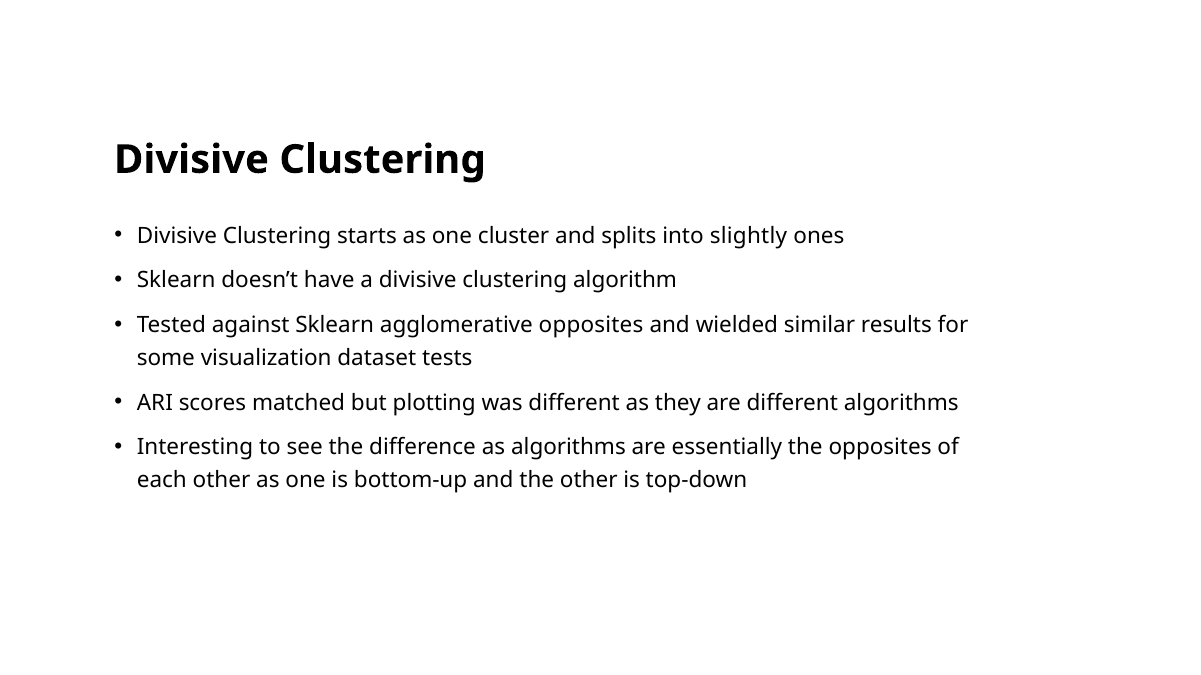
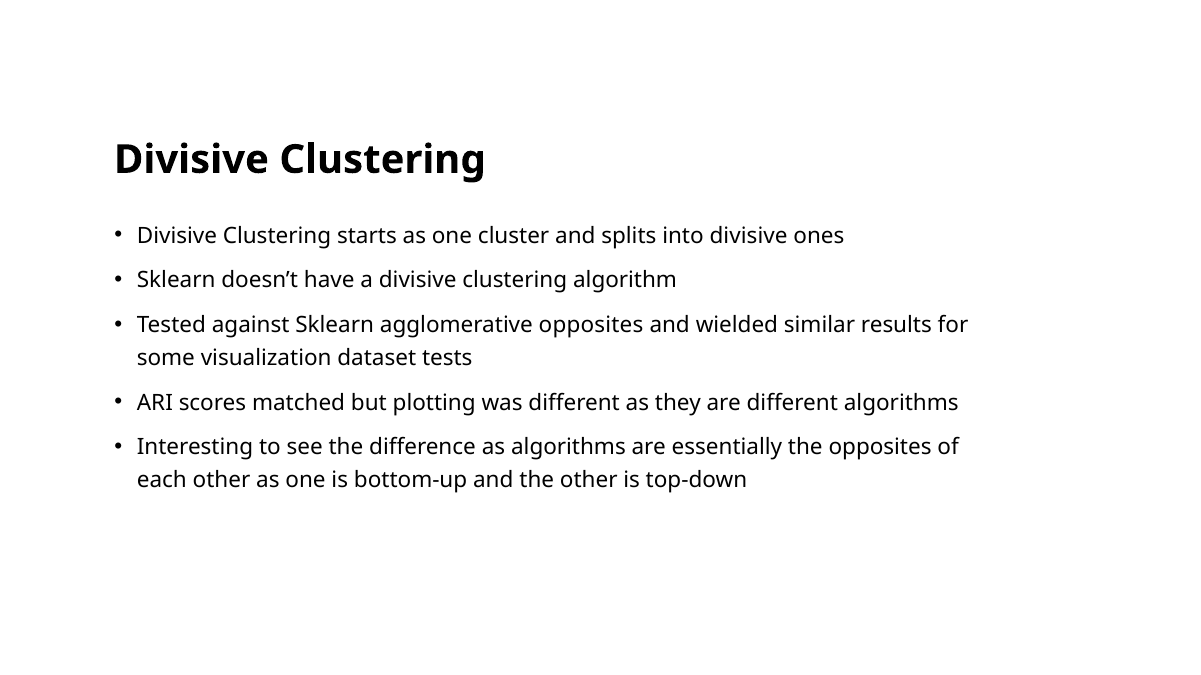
into slightly: slightly -> divisive
